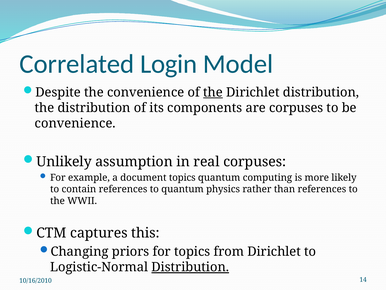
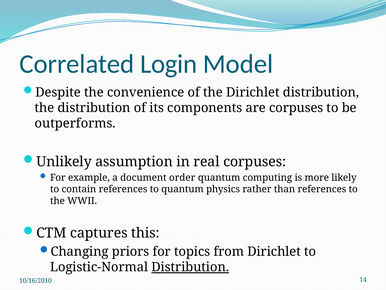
the at (213, 92) underline: present -> none
convenience at (75, 123): convenience -> outperforms
document topics: topics -> order
